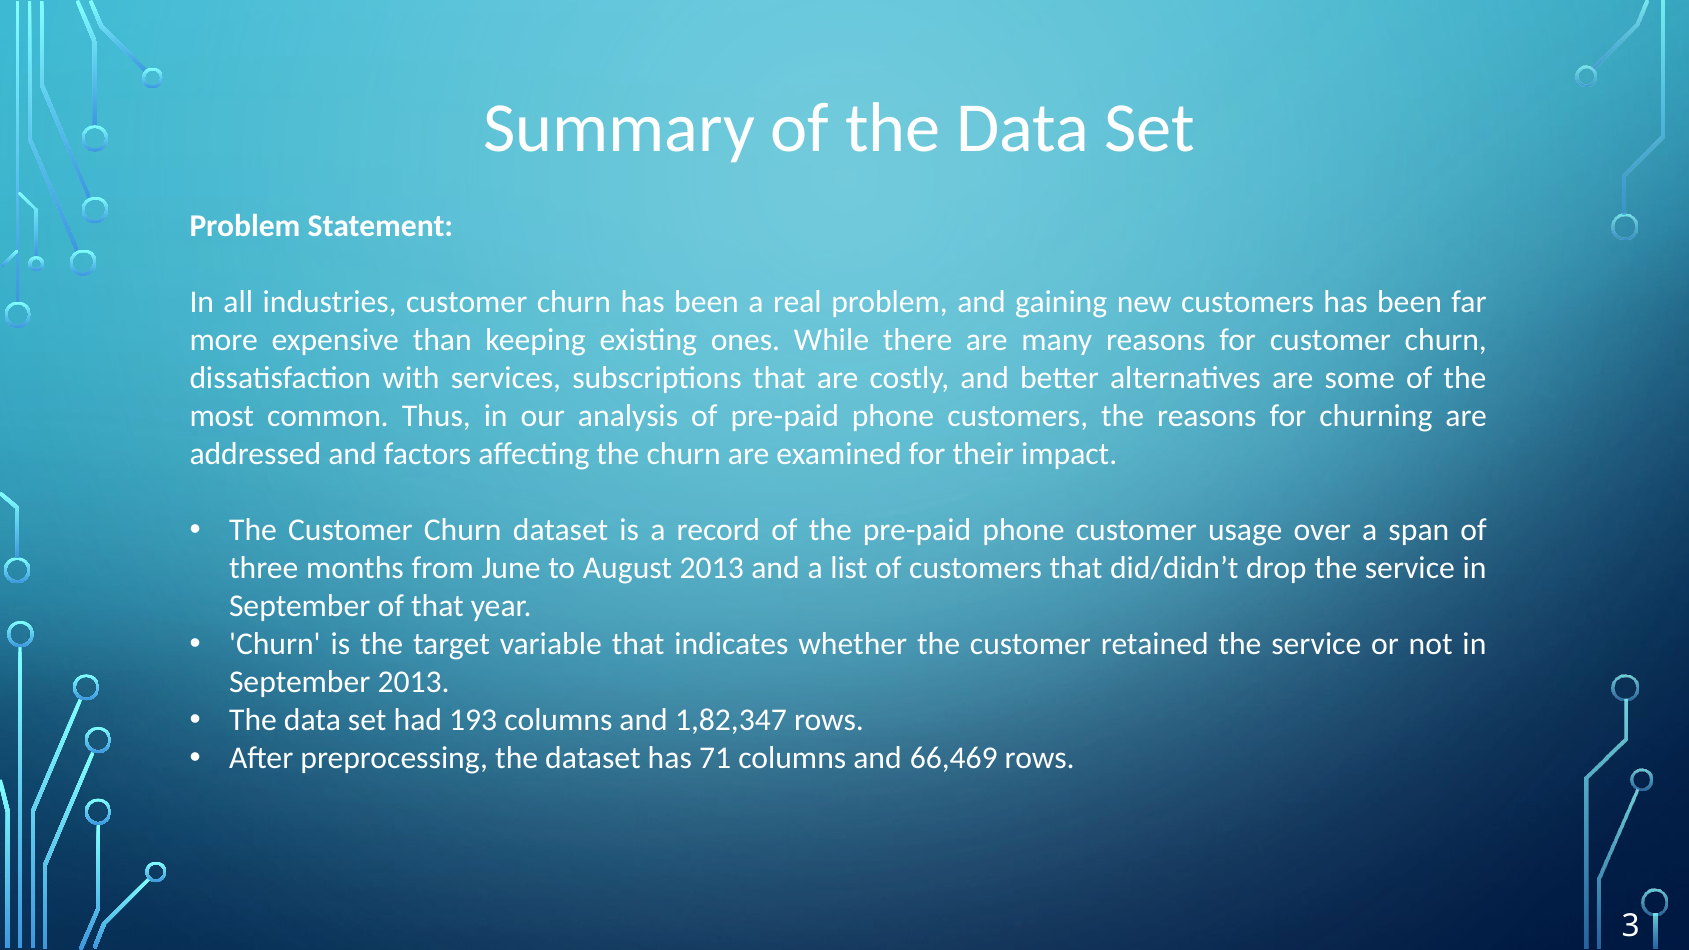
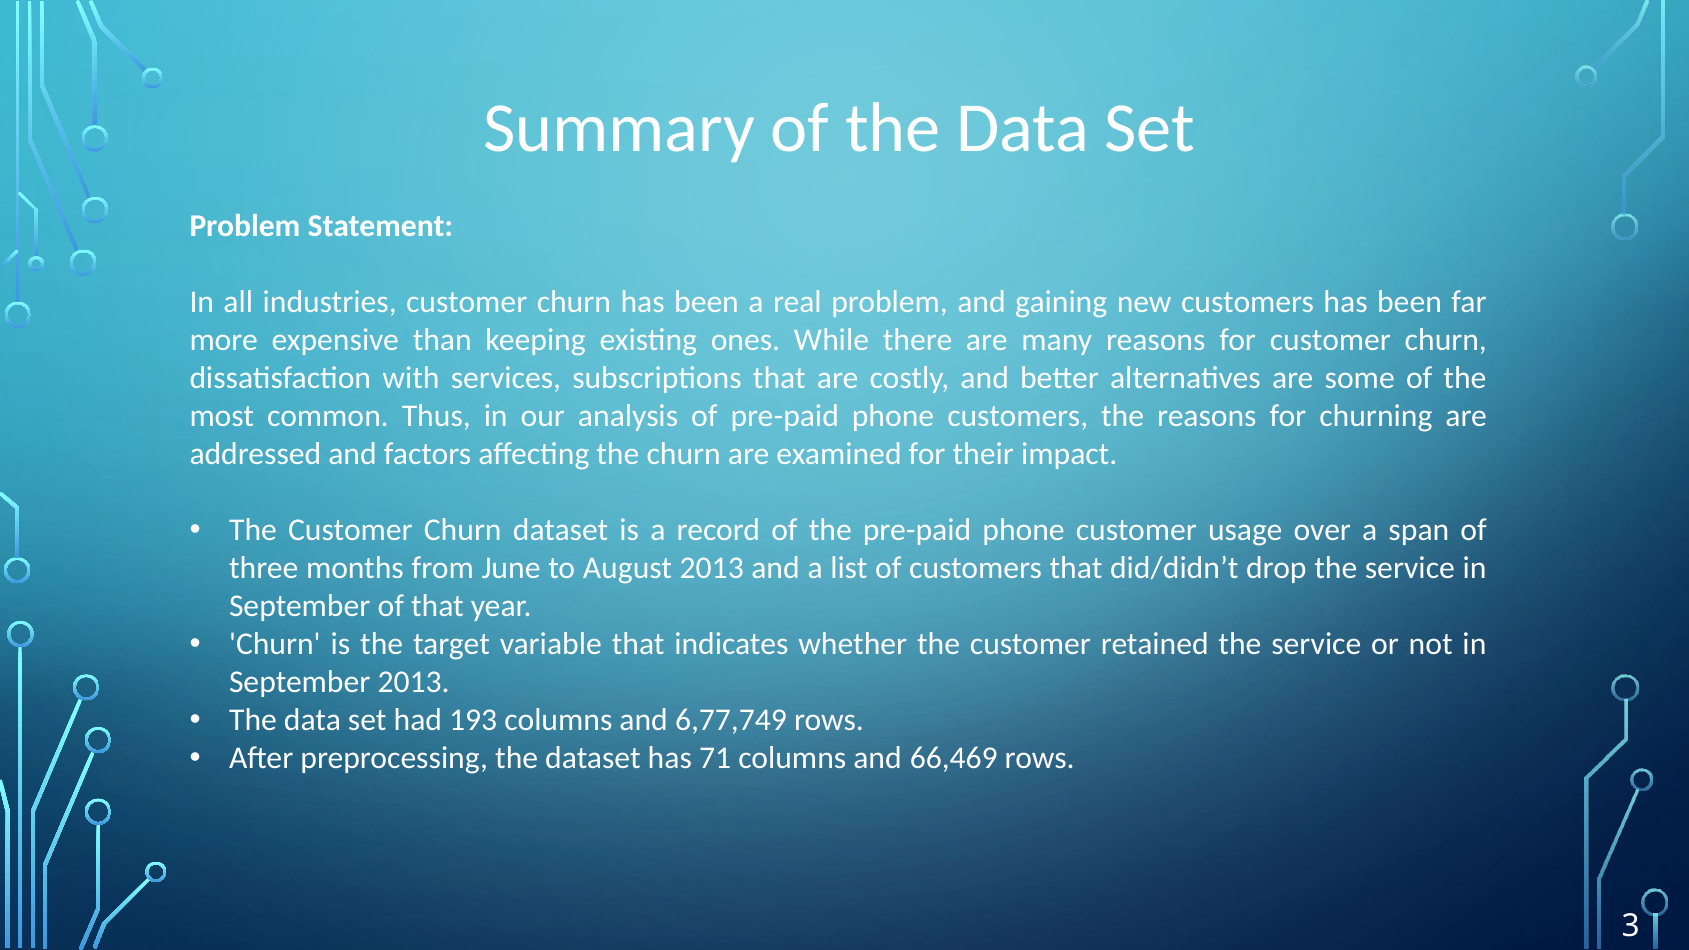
1,82,347: 1,82,347 -> 6,77,749
